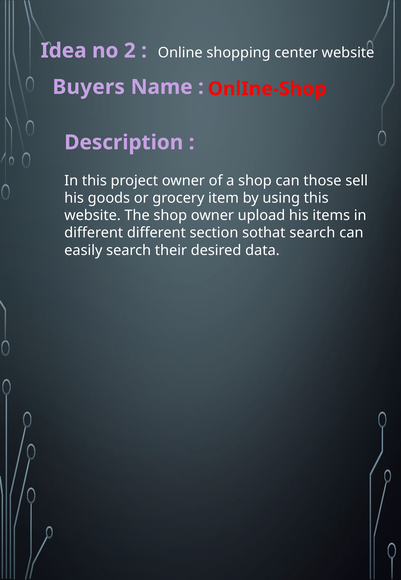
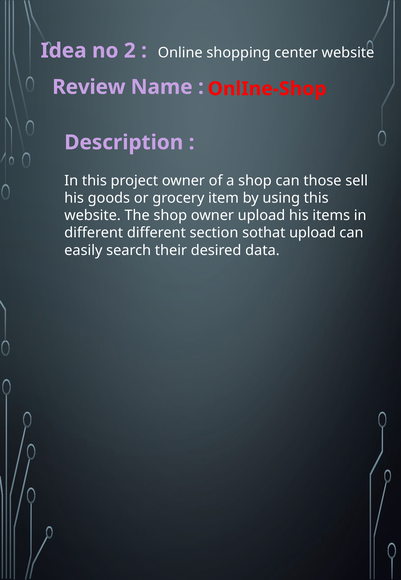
Buyers: Buyers -> Review
sothat search: search -> upload
